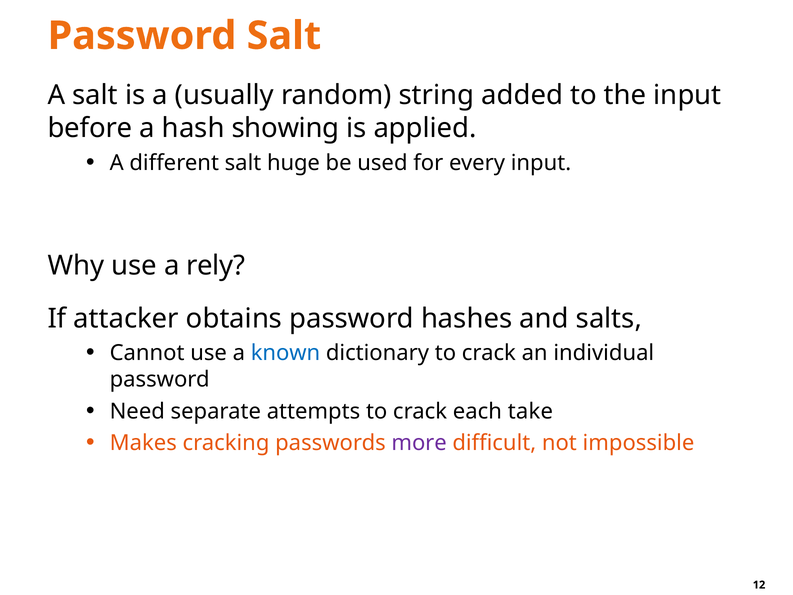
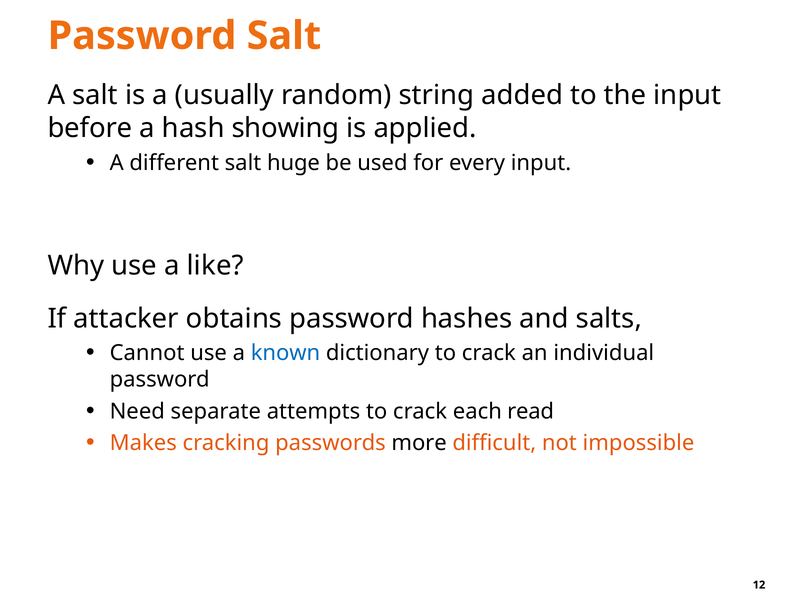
rely: rely -> like
take: take -> read
more colour: purple -> black
